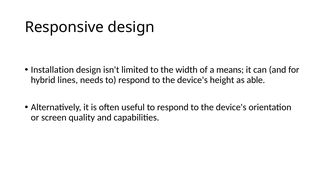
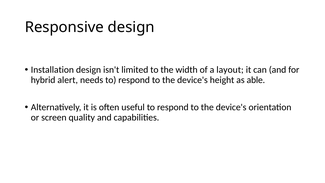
means: means -> layout
lines: lines -> alert
